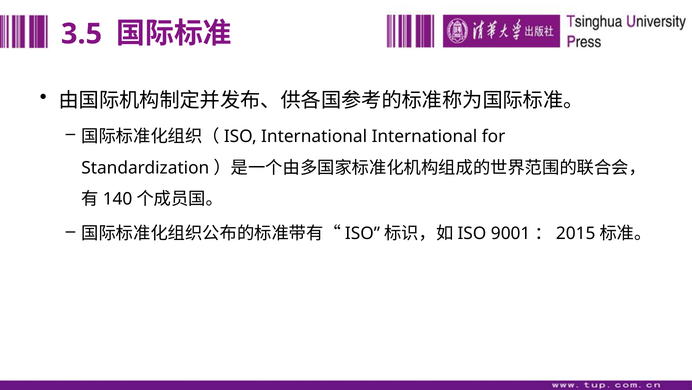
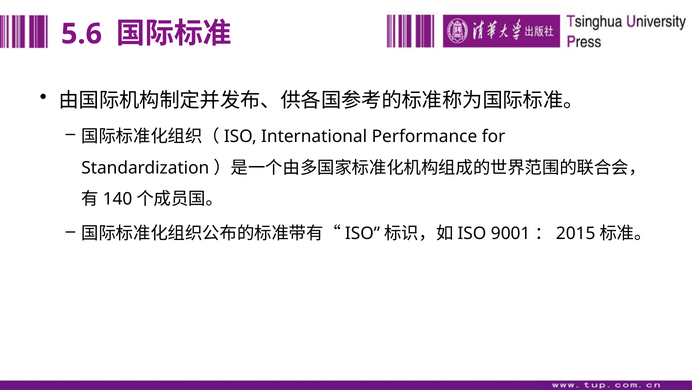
3.5: 3.5 -> 5.6
International International: International -> Performance
